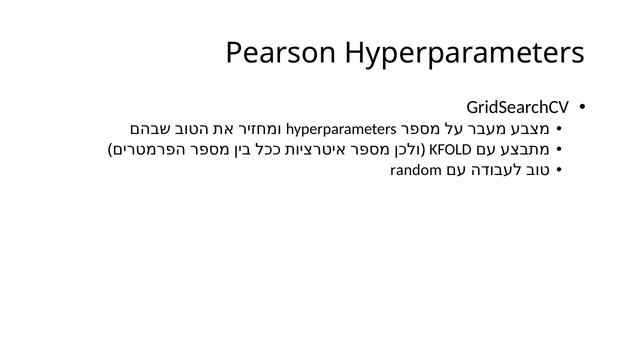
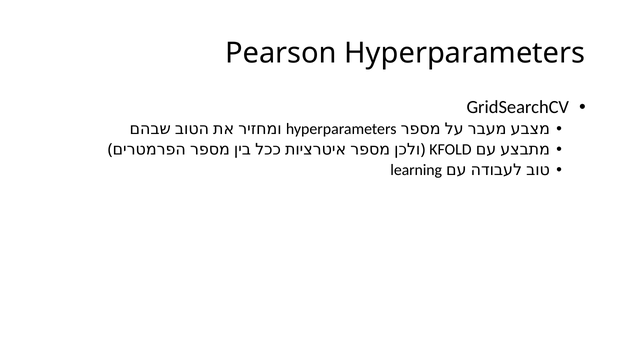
random: random -> learning
